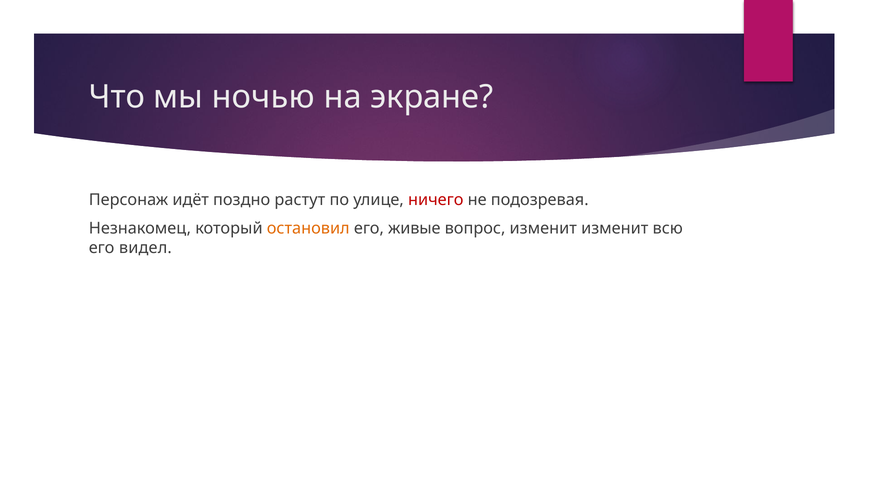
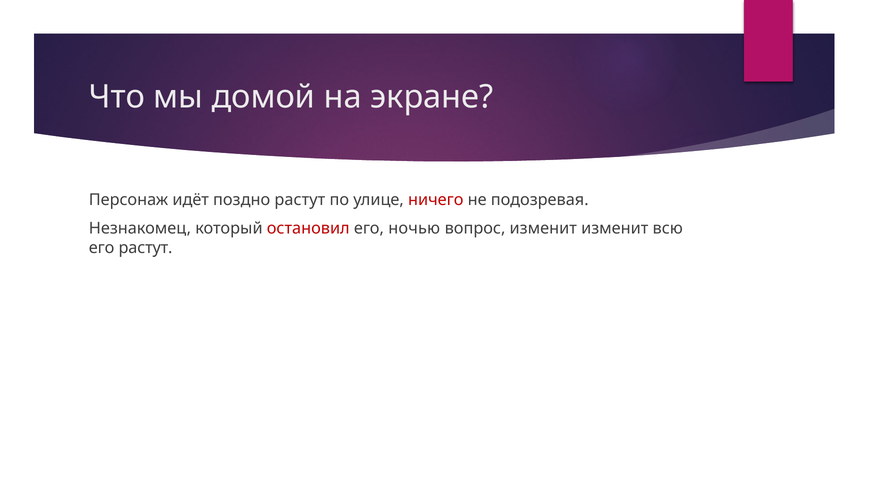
ночью: ночью -> домой
остановил colour: orange -> red
живые: живые -> ночью
его видел: видел -> растут
